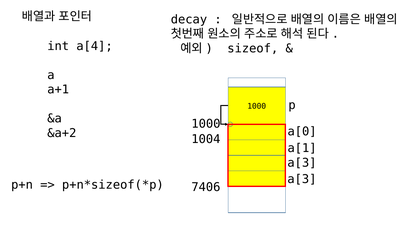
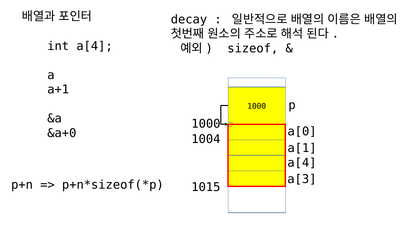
&a+2: &a+2 -> &a+0
a[3 at (302, 163): a[3 -> a[4
7406: 7406 -> 1015
